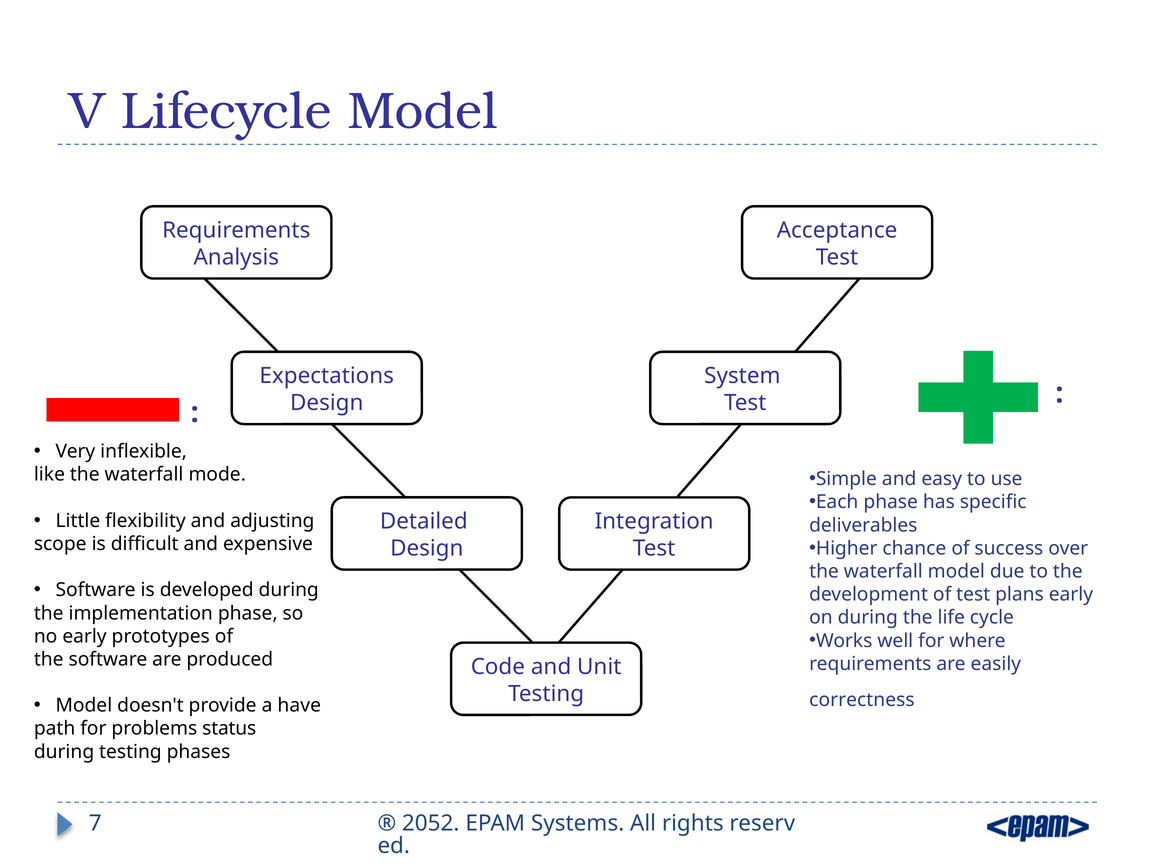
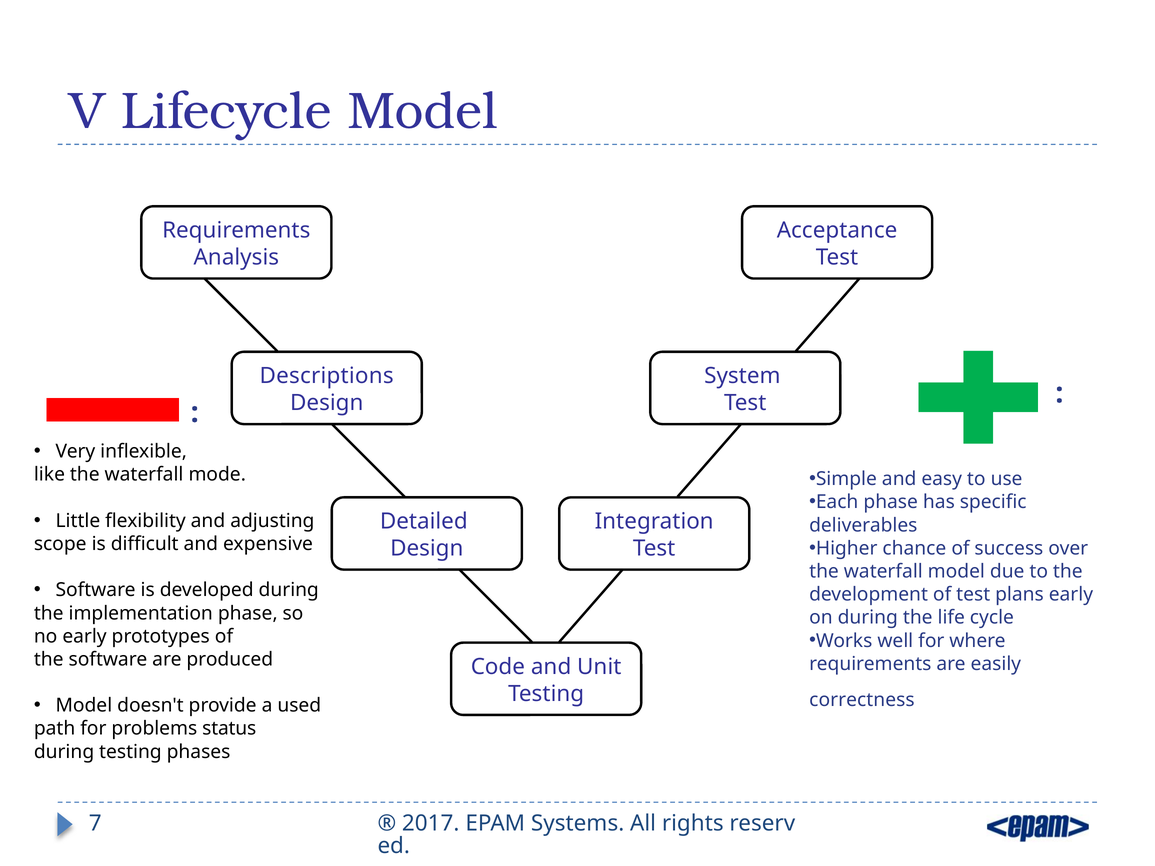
Expectations: Expectations -> Descriptions
have: have -> used
2052: 2052 -> 2017
